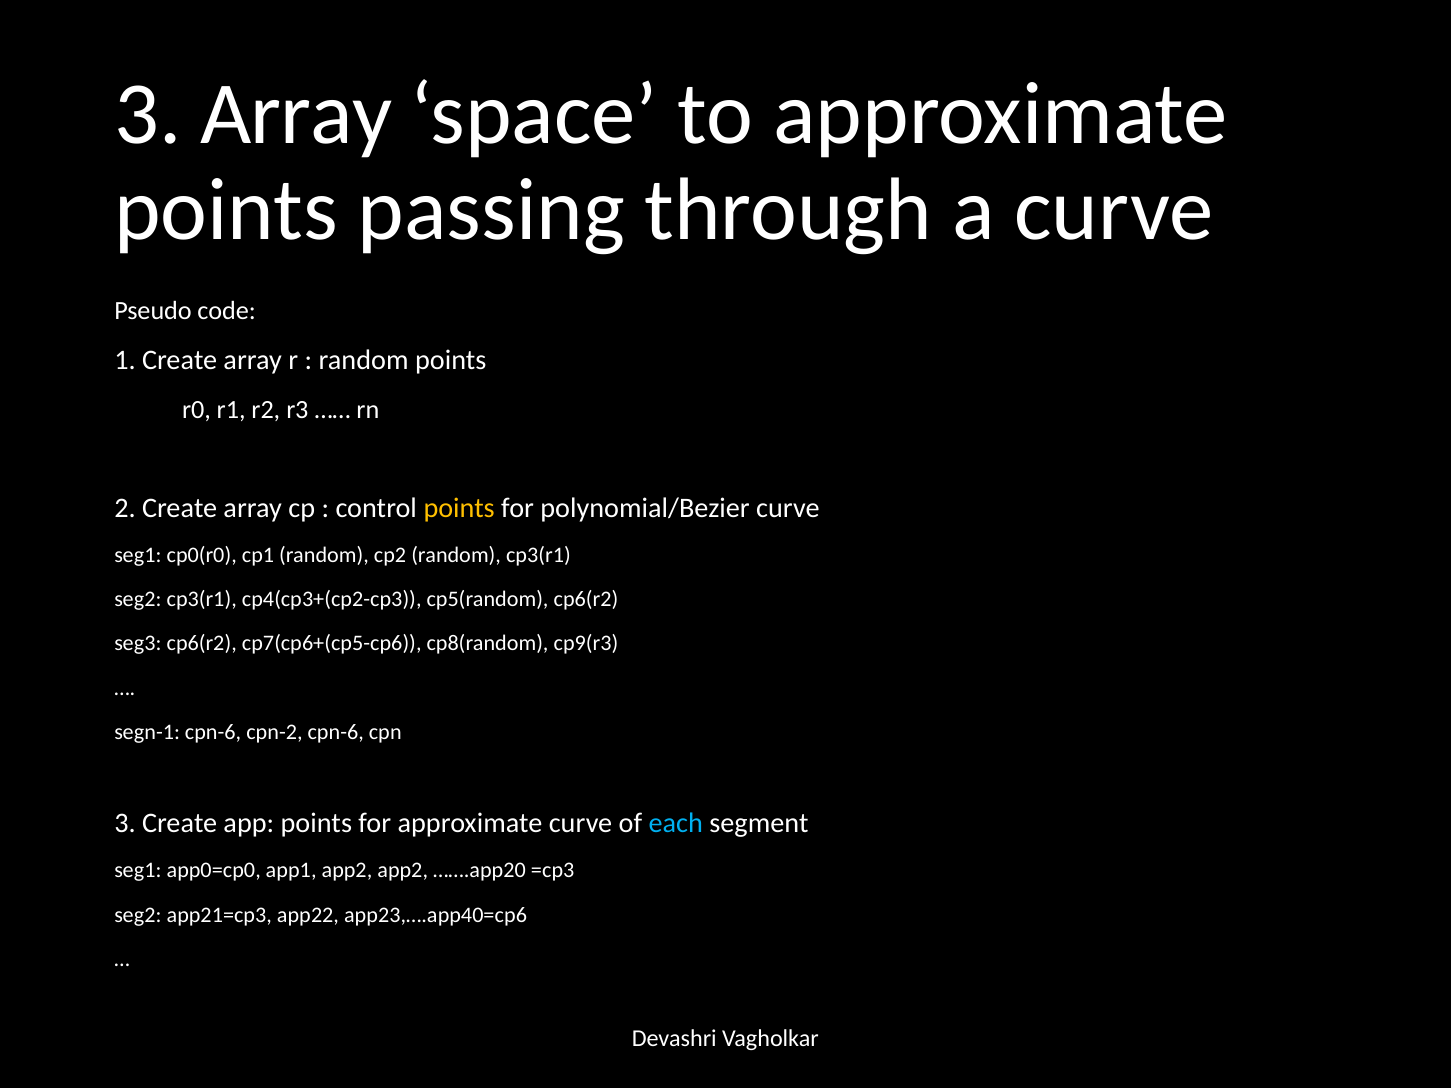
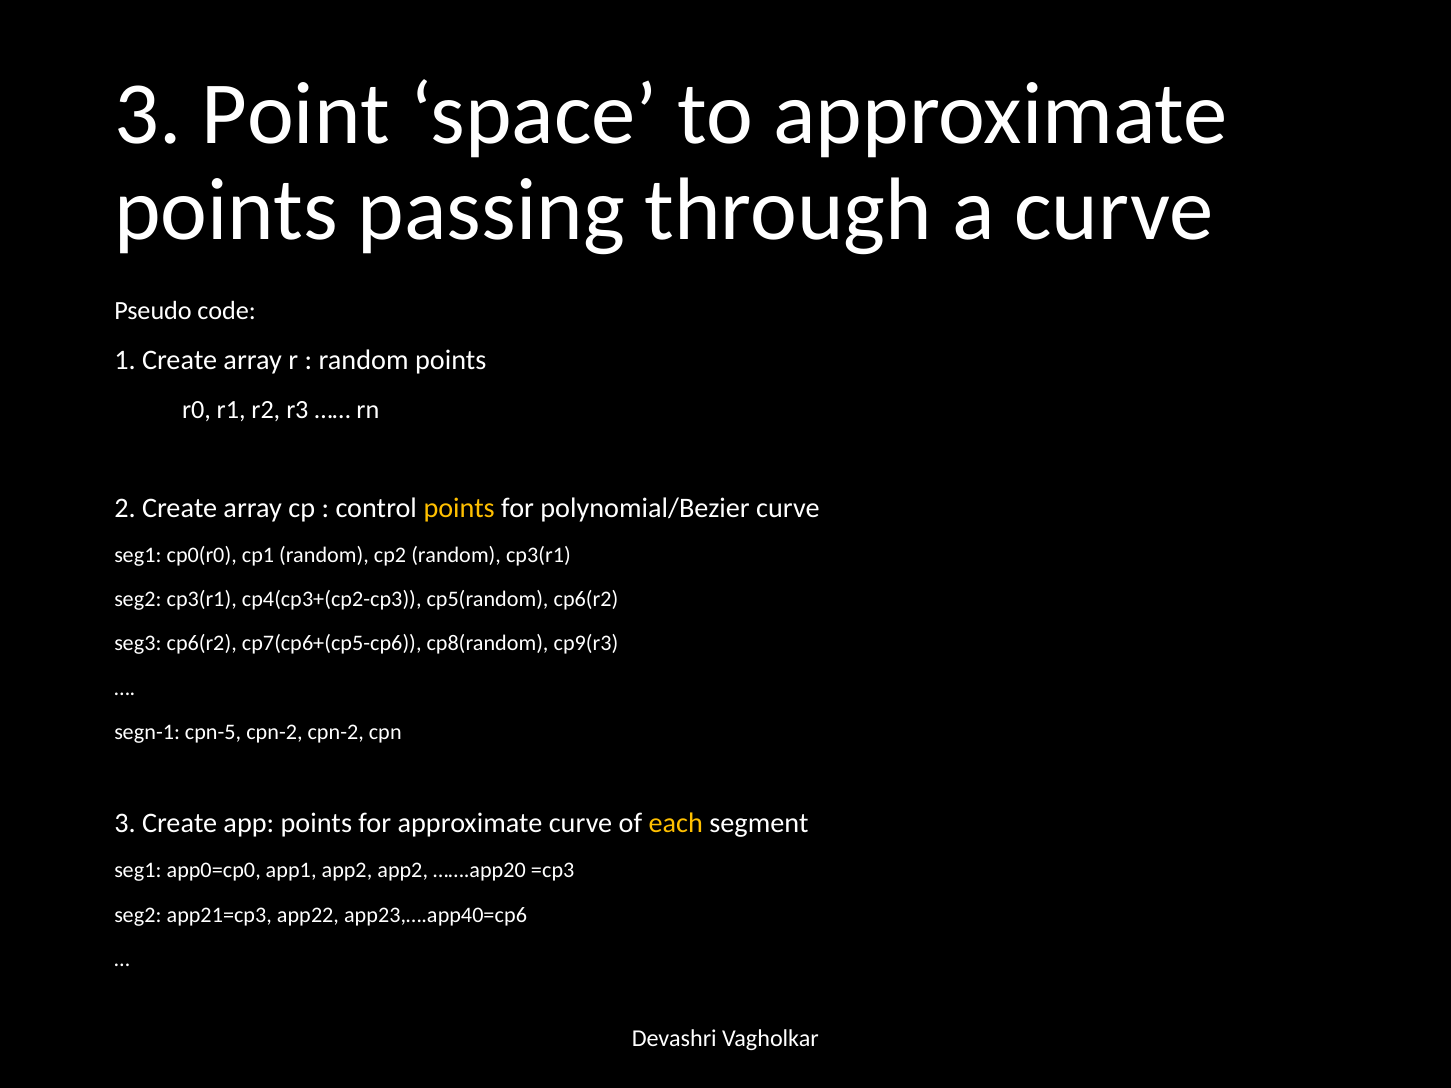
3 Array: Array -> Point
segn-1 cpn-6: cpn-6 -> cpn-5
cpn-2 cpn-6: cpn-6 -> cpn-2
each colour: light blue -> yellow
